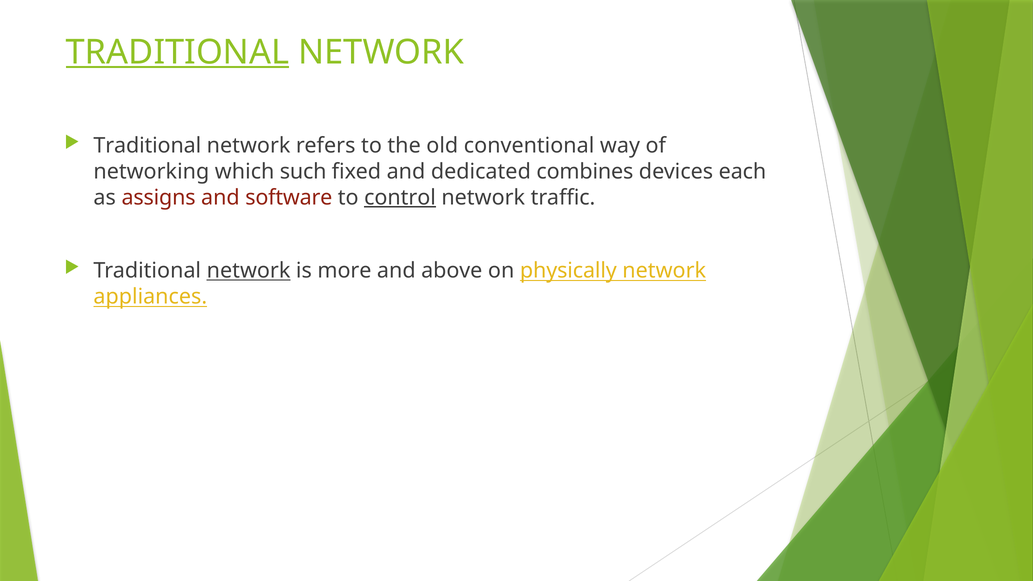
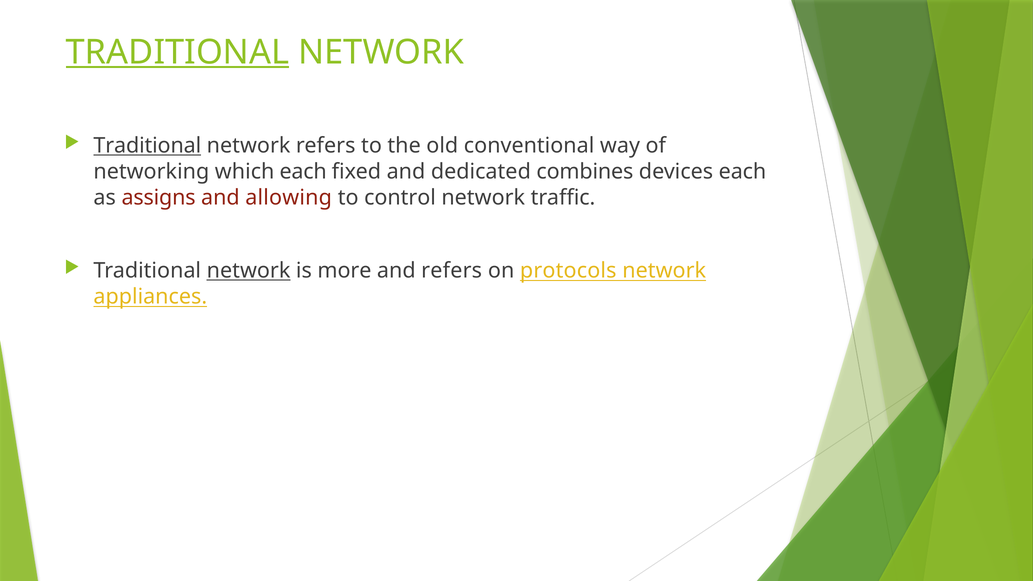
Traditional at (147, 146) underline: none -> present
which such: such -> each
software: software -> allowing
control underline: present -> none
and above: above -> refers
physically: physically -> protocols
